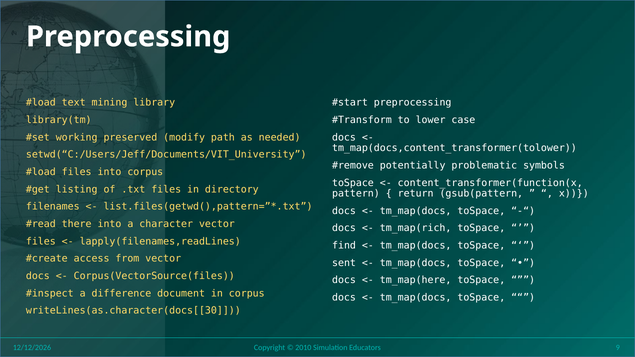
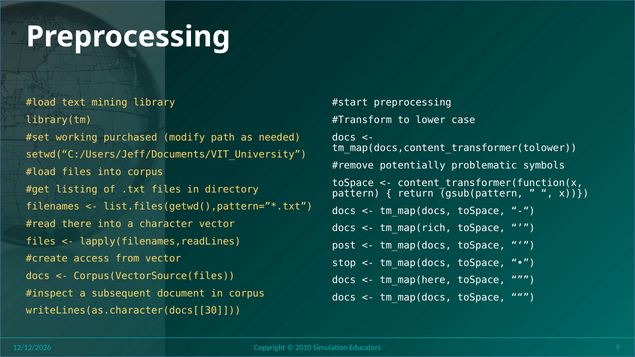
preserved: preserved -> purchased
find: find -> post
sent: sent -> stop
difference: difference -> subsequent
